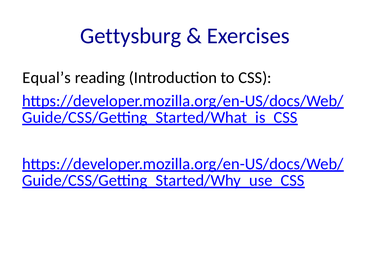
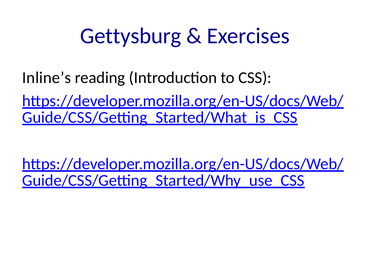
Equal’s: Equal’s -> Inline’s
